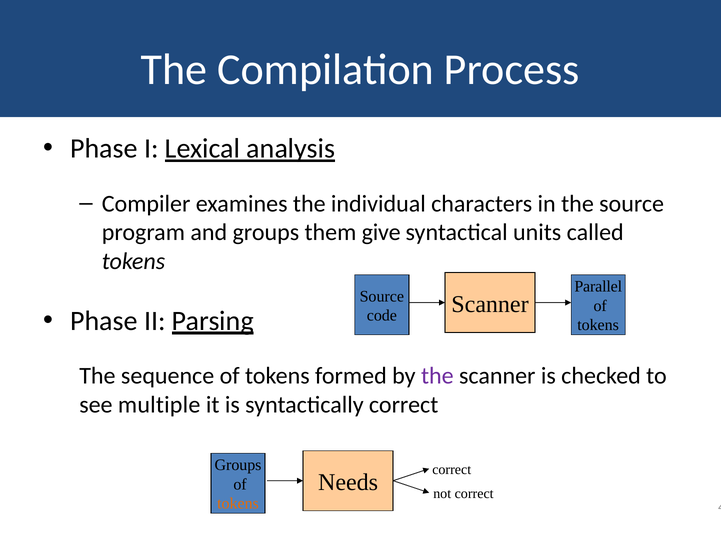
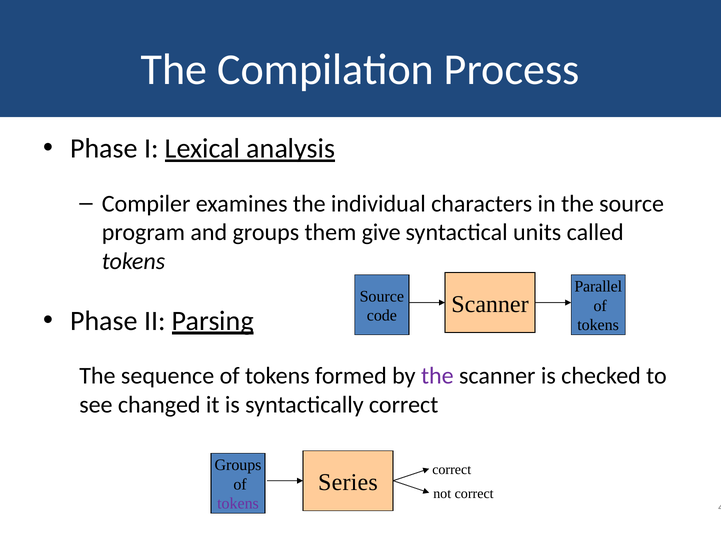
multiple: multiple -> changed
Needs: Needs -> Series
tokens at (238, 503) colour: orange -> purple
